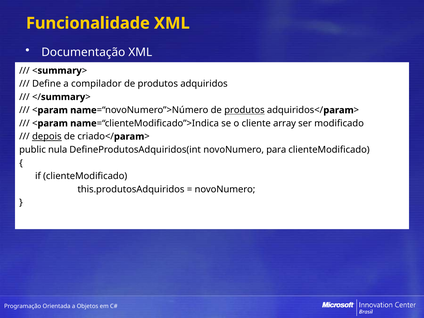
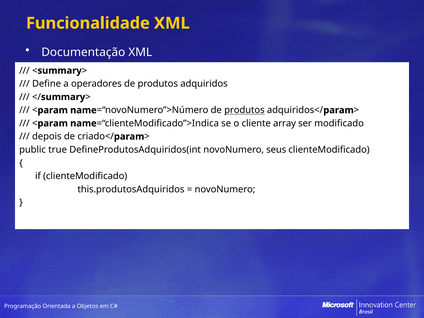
compilador: compilador -> operadores
depois underline: present -> none
nula: nula -> true
para: para -> seus
